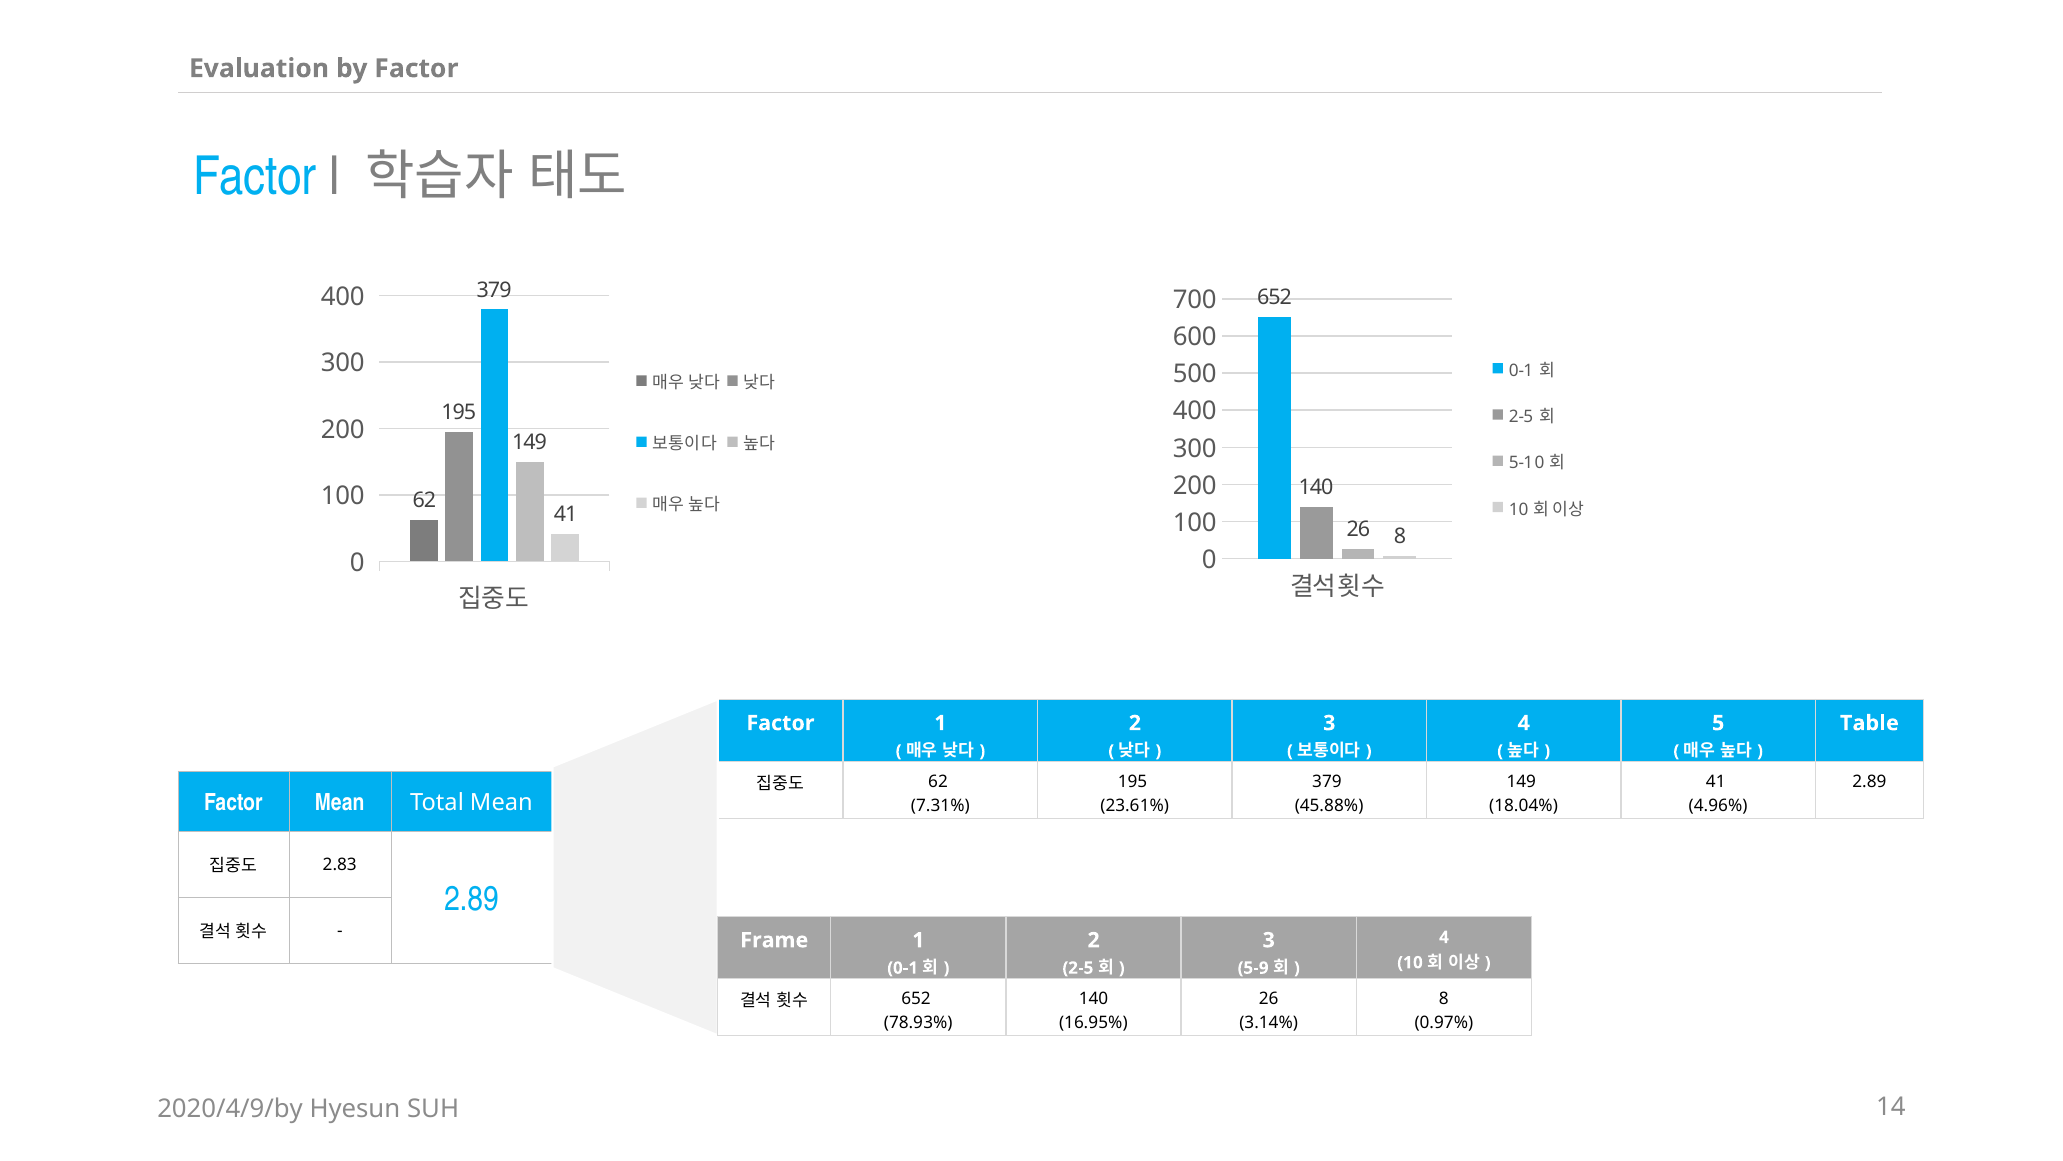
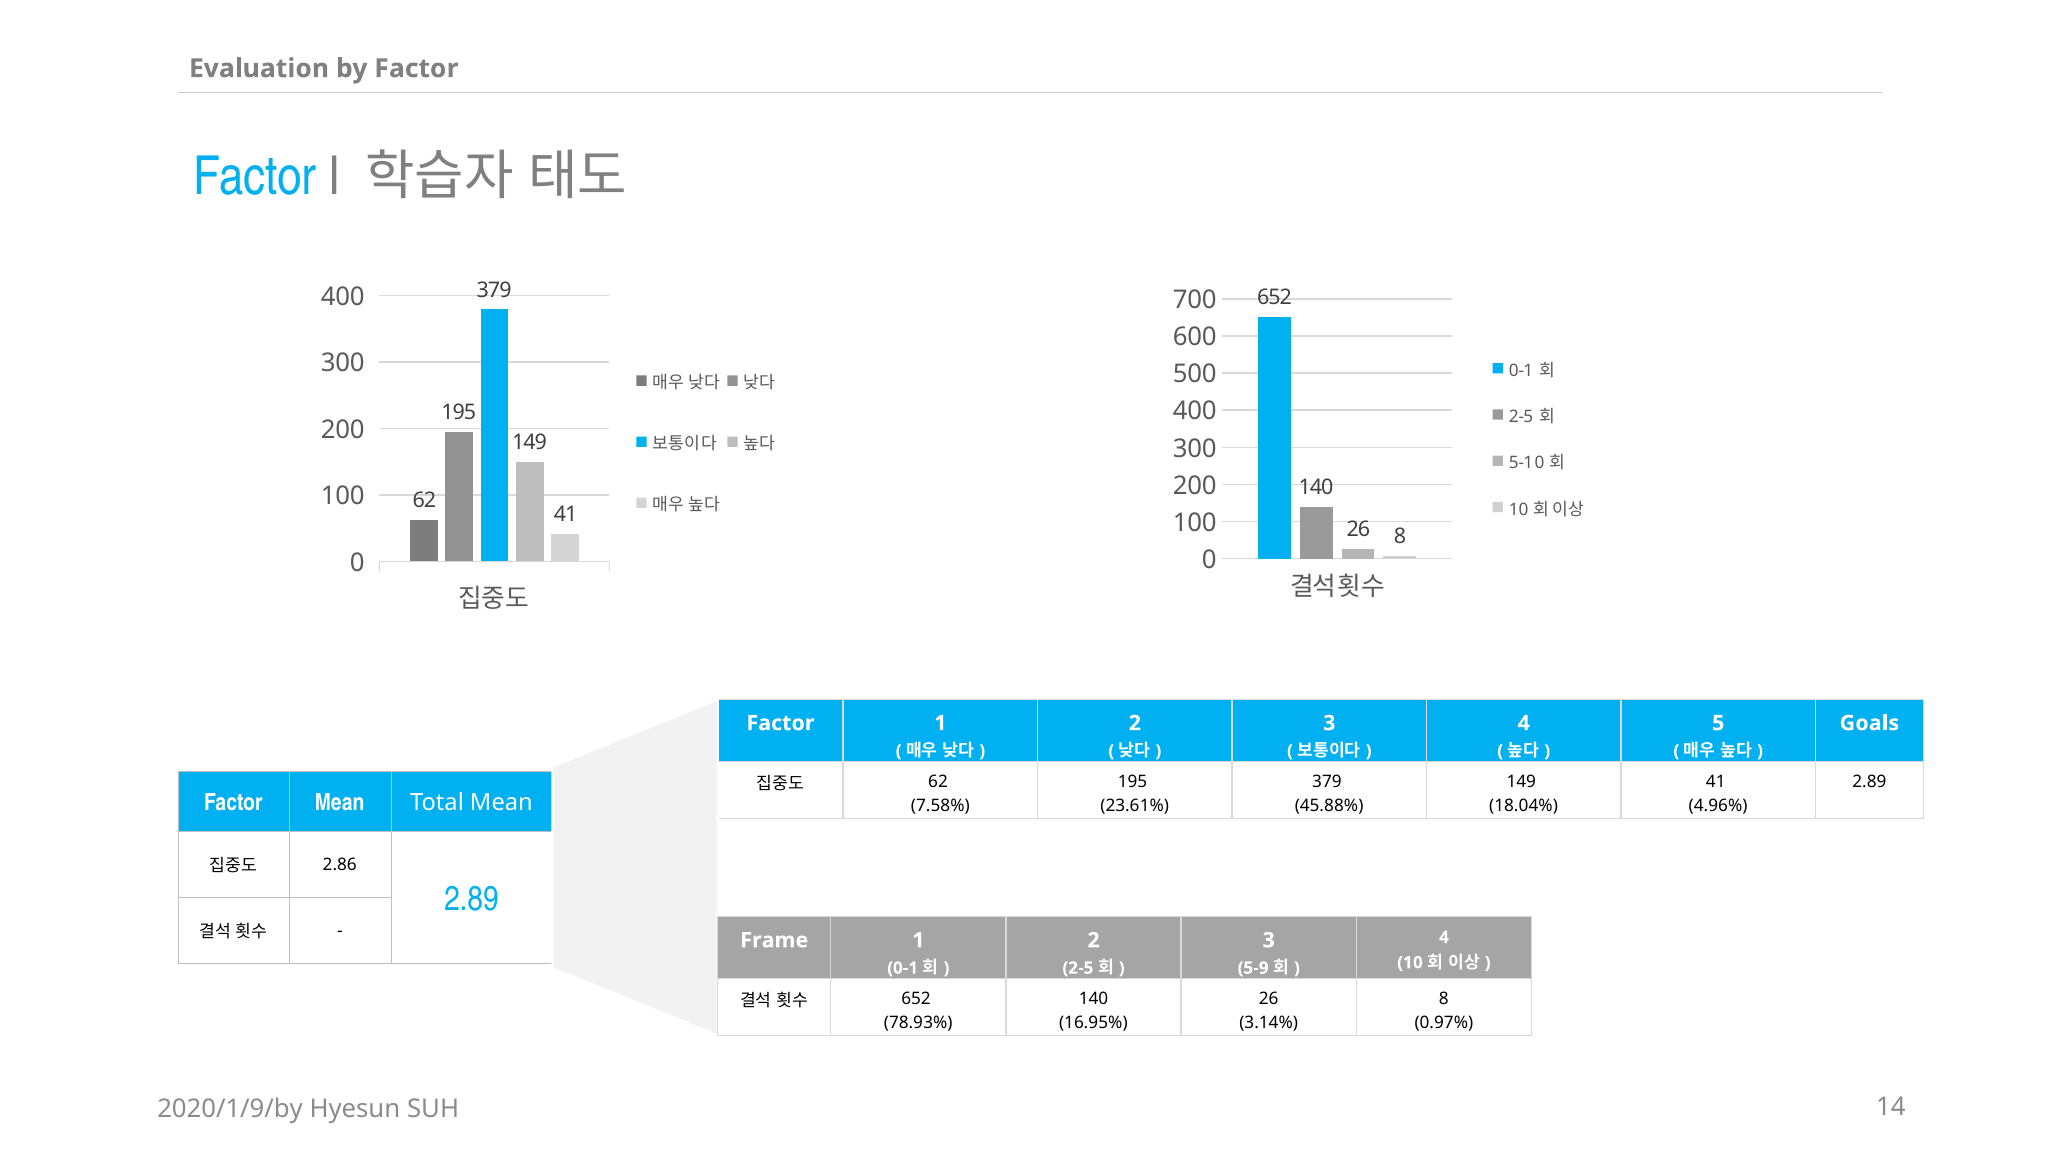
Table: Table -> Goals
7.31%: 7.31% -> 7.58%
2.83: 2.83 -> 2.86
2020/4/9/by: 2020/4/9/by -> 2020/1/9/by
